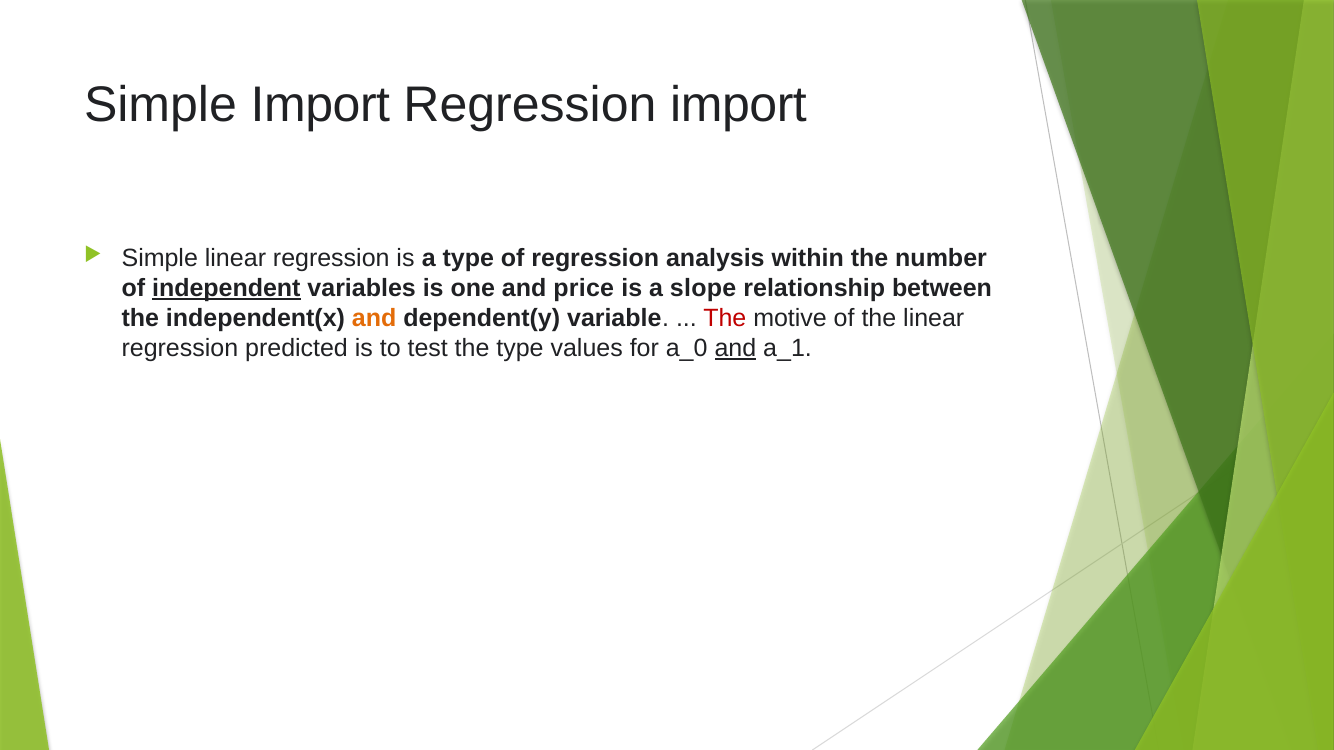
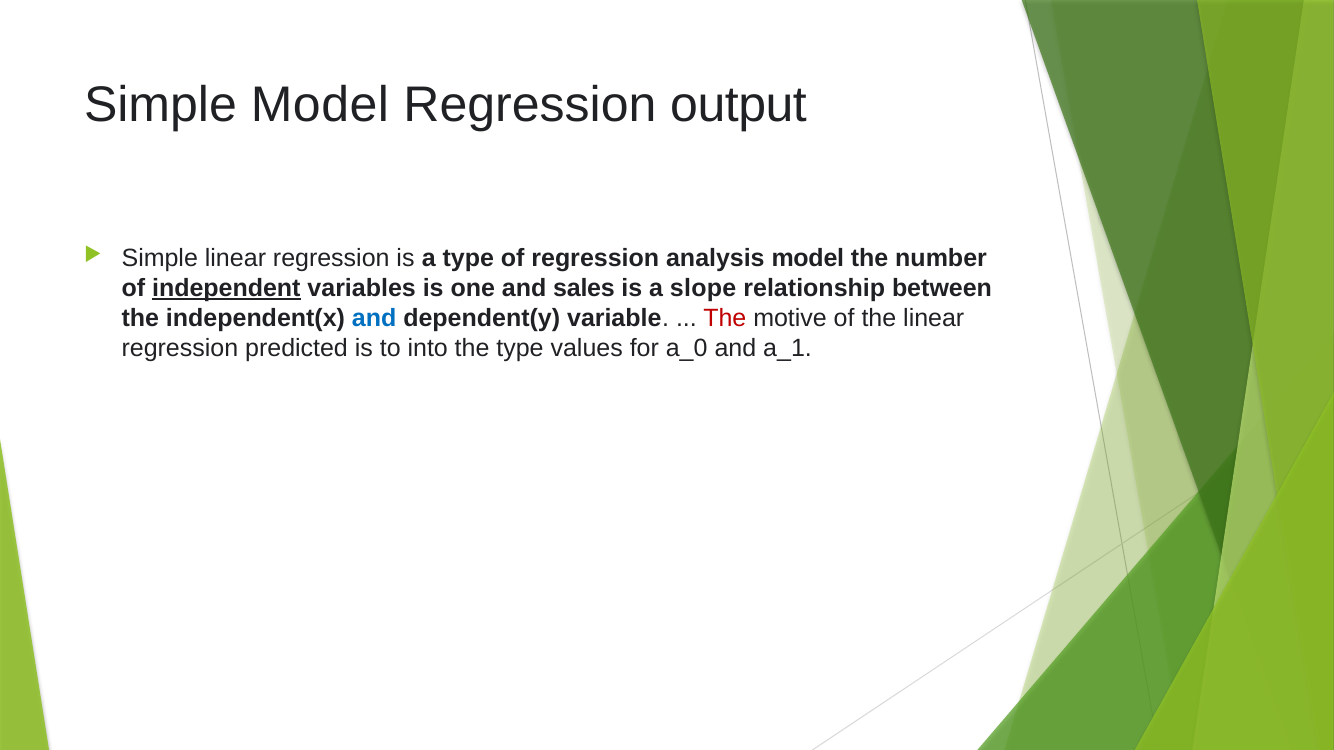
Simple Import: Import -> Model
Regression import: import -> output
analysis within: within -> model
price: price -> sales
and at (374, 318) colour: orange -> blue
test: test -> into
and at (735, 348) underline: present -> none
